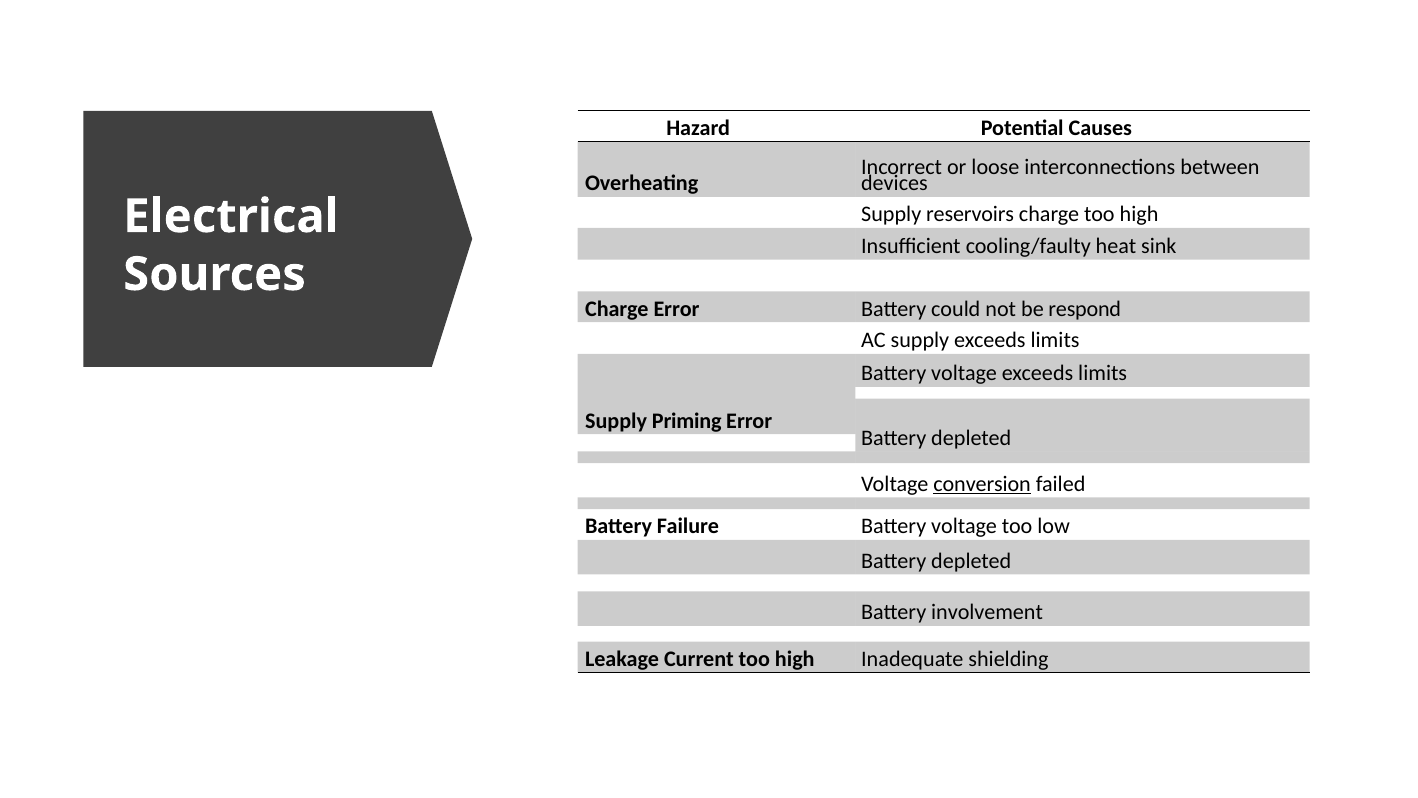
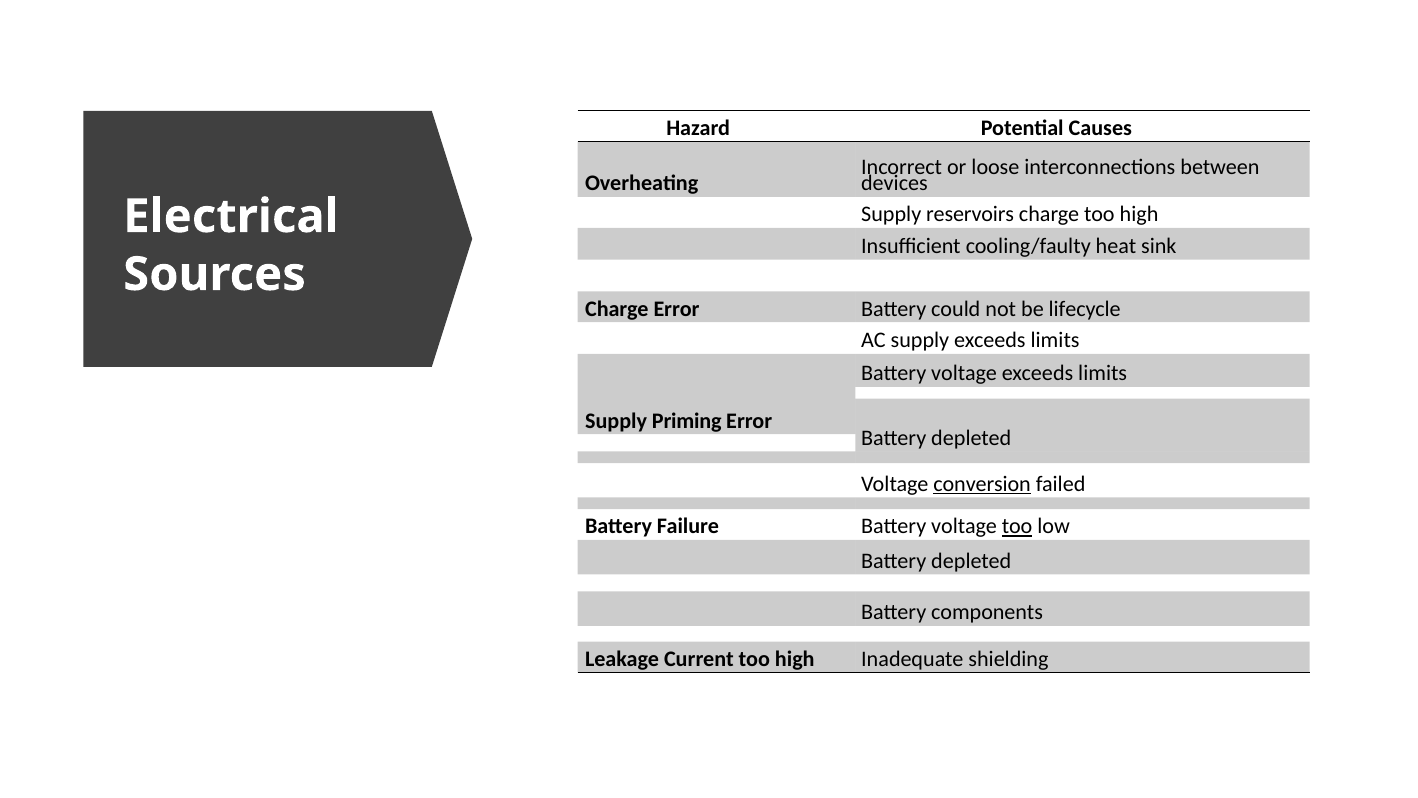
respond: respond -> lifecycle
too at (1017, 526) underline: none -> present
involvement: involvement -> components
